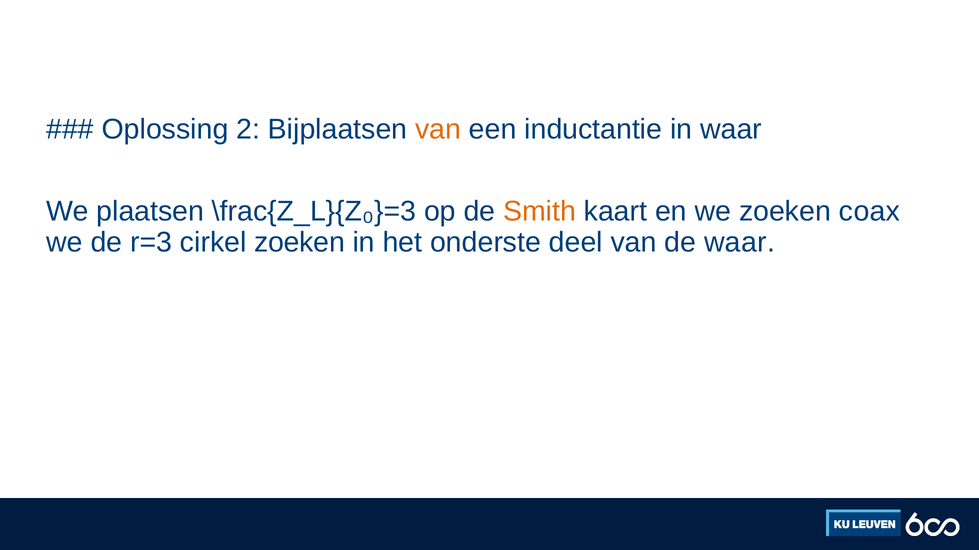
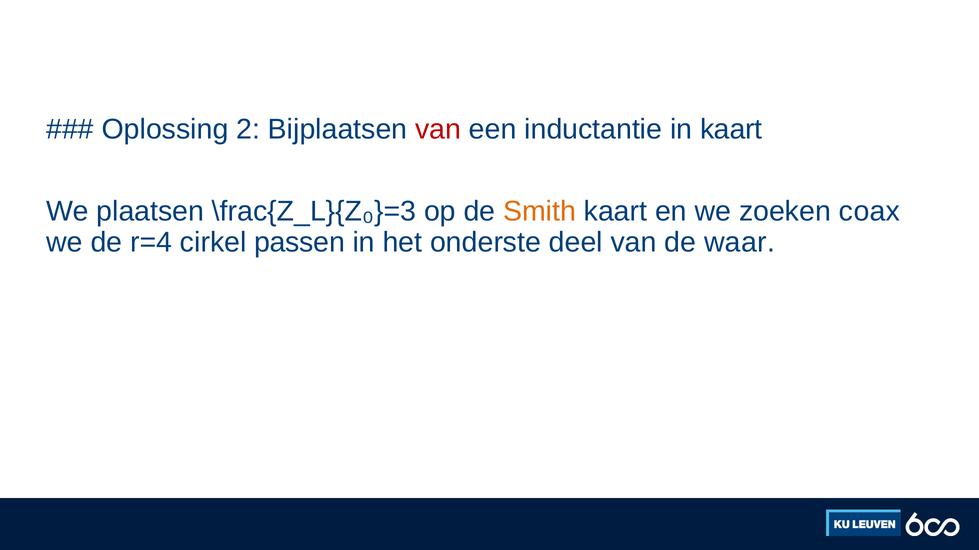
van at (438, 130) colour: orange -> red
in waar: waar -> kaart
r=3: r=3 -> r=4
cirkel zoeken: zoeken -> passen
